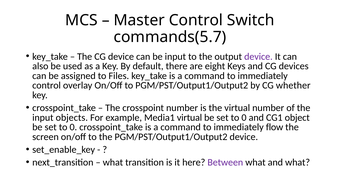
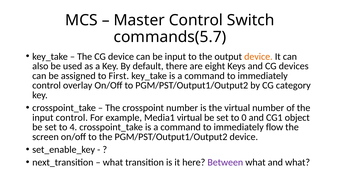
device at (258, 57) colour: purple -> orange
Files: Files -> First
whether: whether -> category
input objects: objects -> control
0 at (73, 127): 0 -> 4
